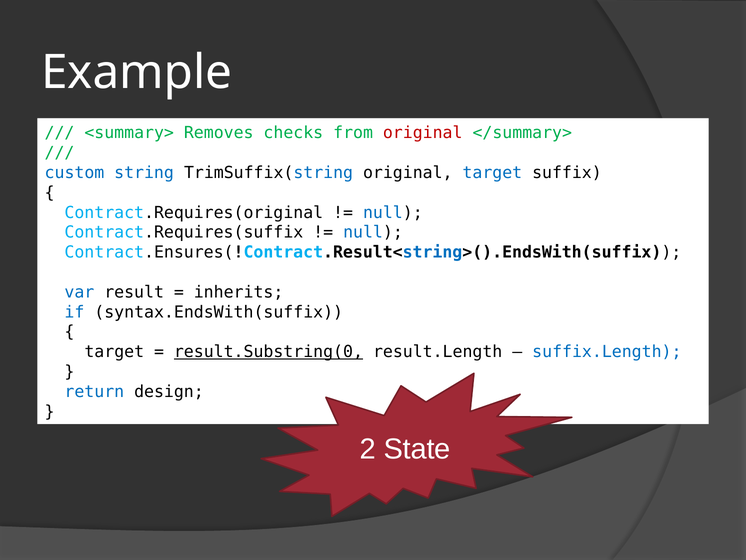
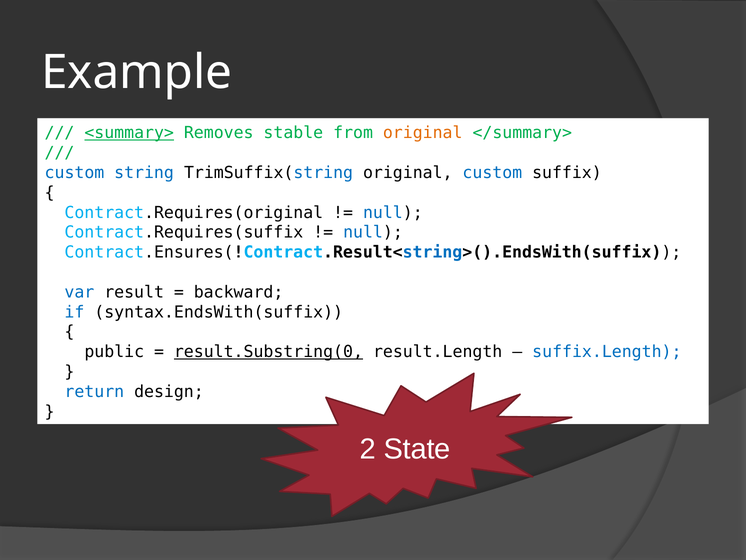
<summary> underline: none -> present
checks: checks -> stable
original at (423, 133) colour: red -> orange
original target: target -> custom
inherits: inherits -> backward
target at (114, 352): target -> public
